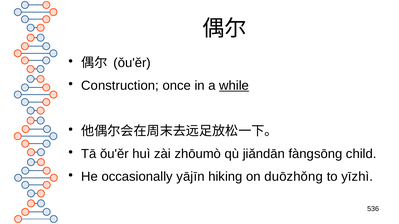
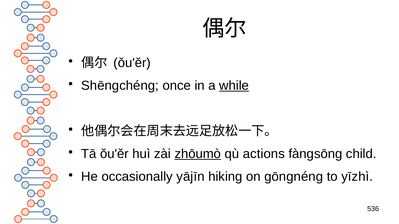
Construction: Construction -> Shēngchéng
zhōumò underline: none -> present
jiǎndān: jiǎndān -> actions
duōzhǒng: duōzhǒng -> gōngnéng
